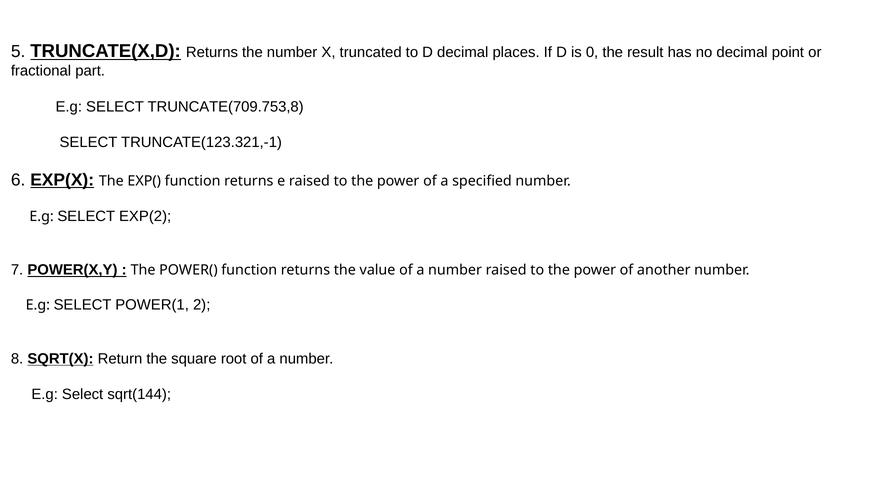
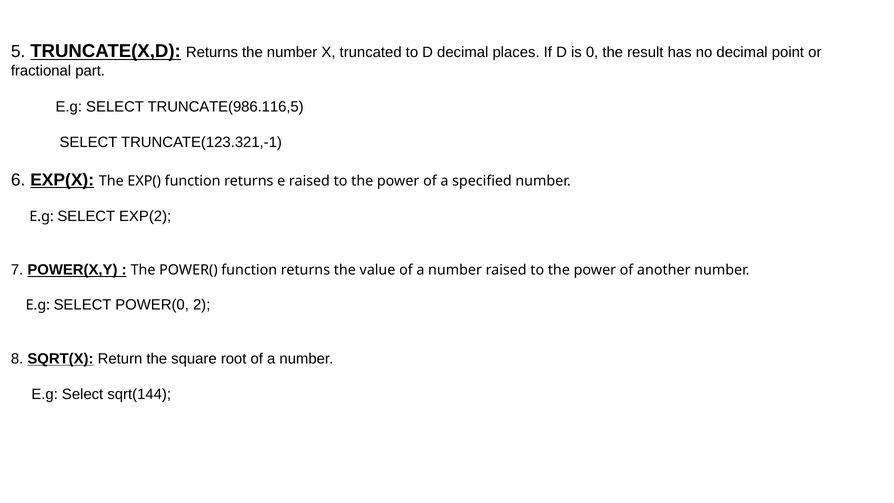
TRUNCATE(709.753,8: TRUNCATE(709.753,8 -> TRUNCATE(986.116,5
POWER(1: POWER(1 -> POWER(0
